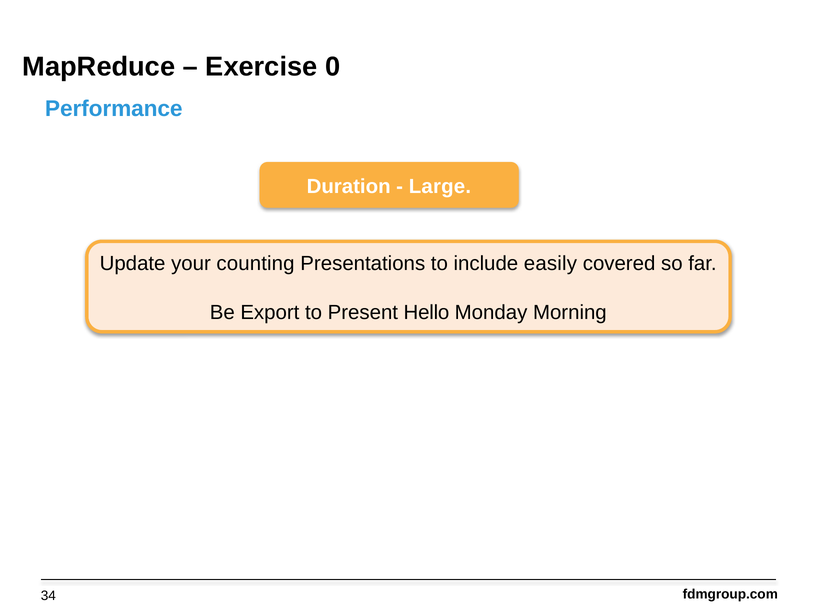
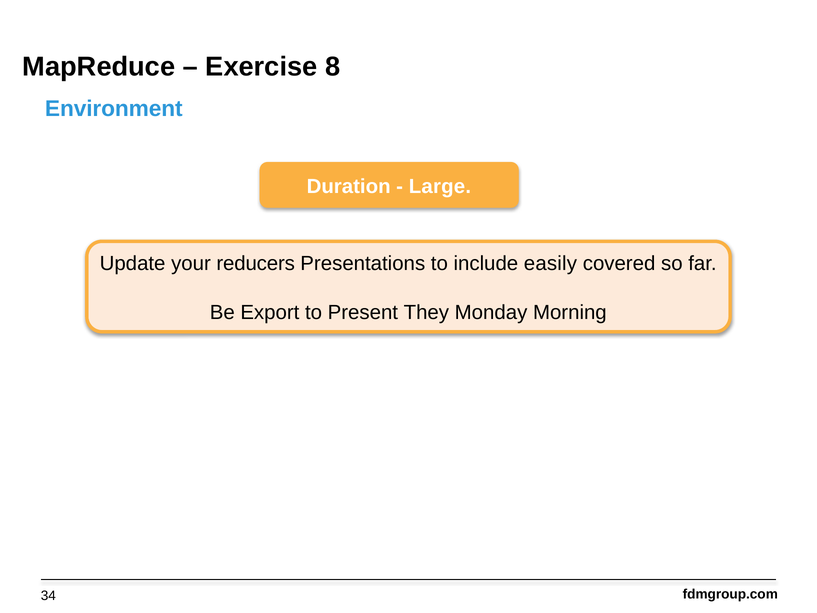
0: 0 -> 8
Performance: Performance -> Environment
counting: counting -> reducers
Hello: Hello -> They
